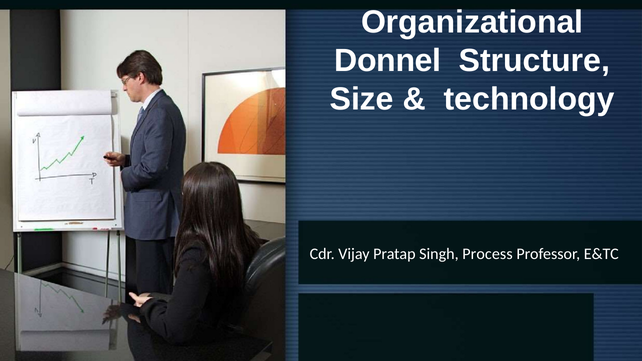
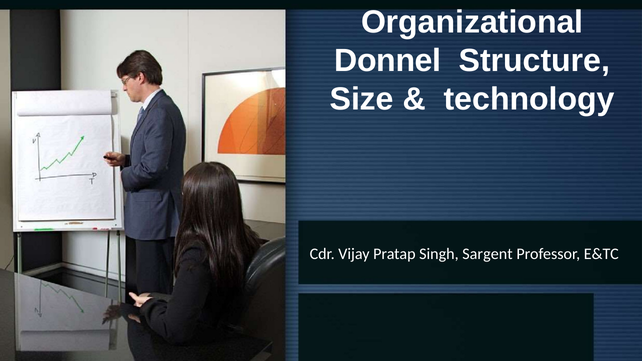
Process: Process -> Sargent
